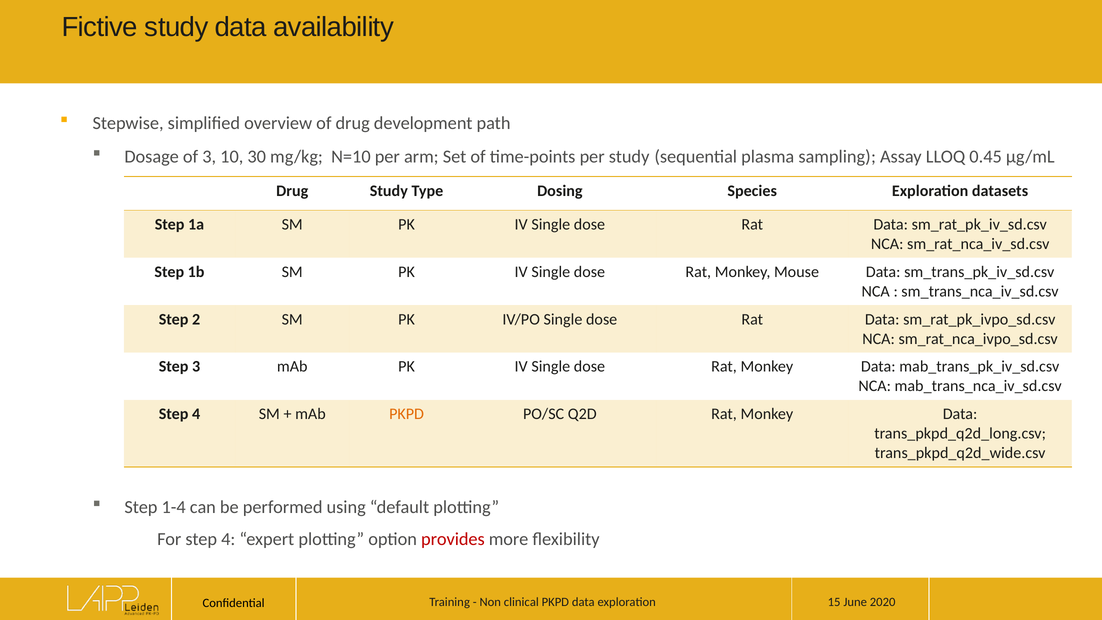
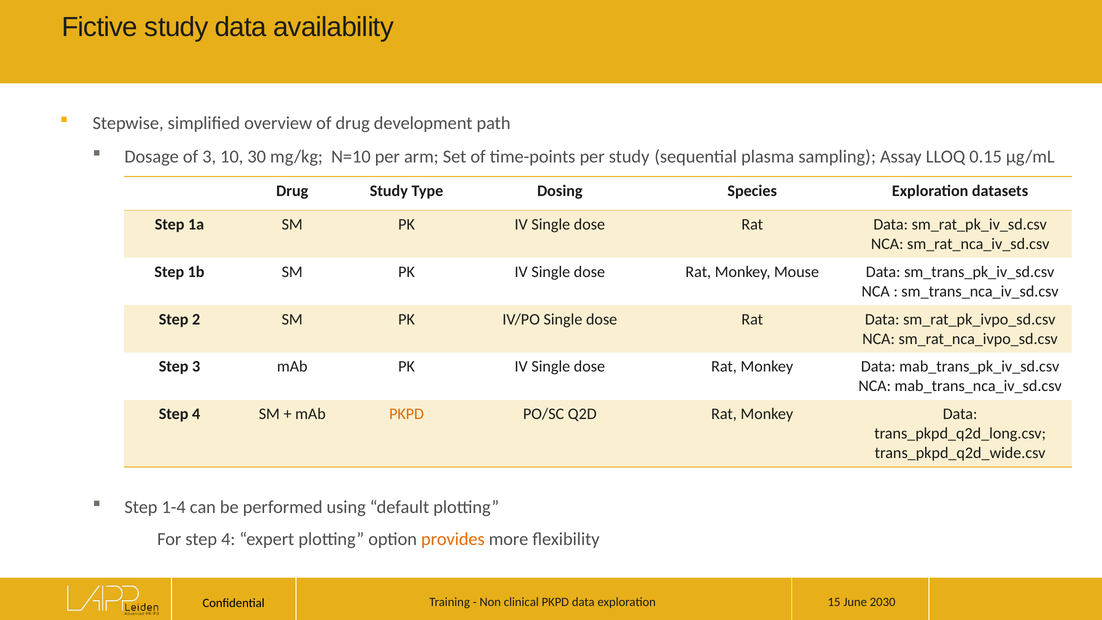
0.45: 0.45 -> 0.15
provides colour: red -> orange
2020: 2020 -> 2030
